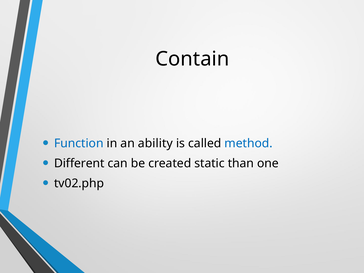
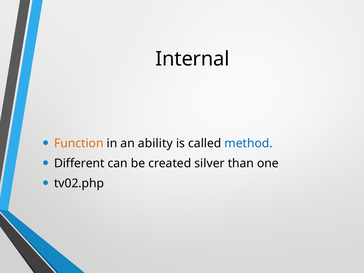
Contain: Contain -> Internal
Function colour: blue -> orange
static: static -> silver
